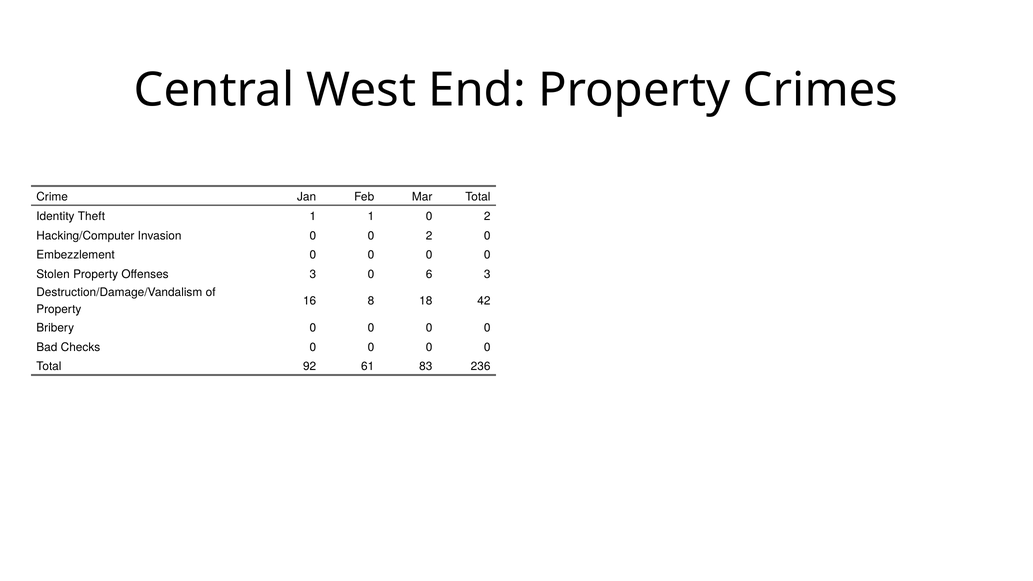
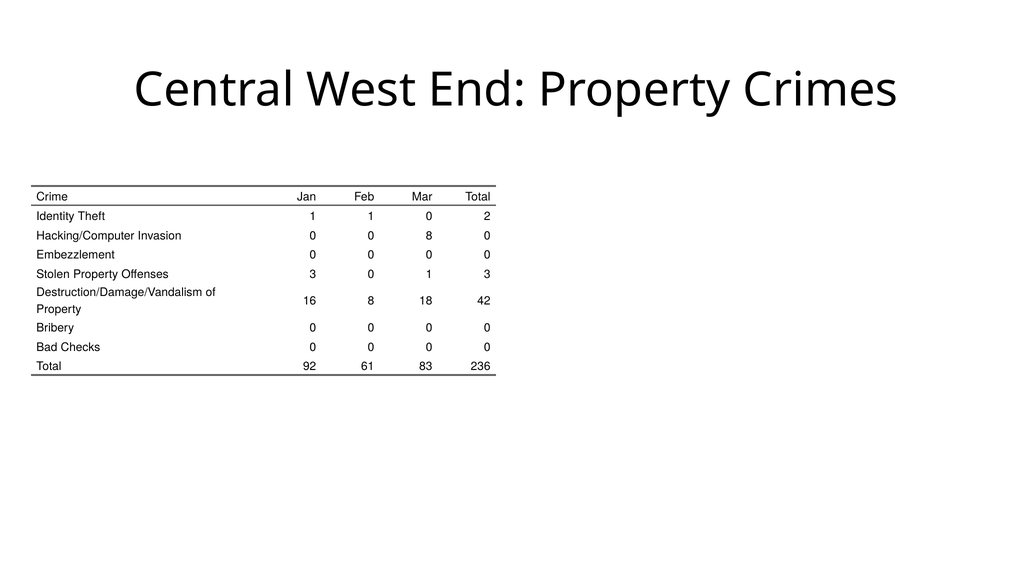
0 0 2: 2 -> 8
0 6: 6 -> 1
